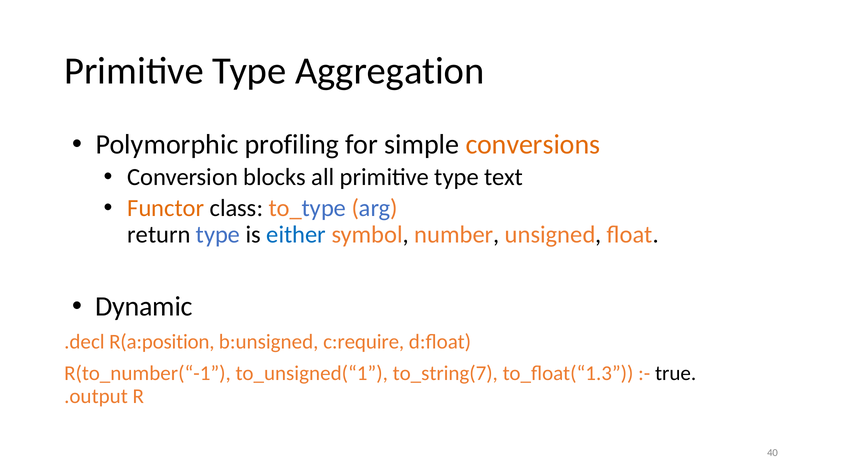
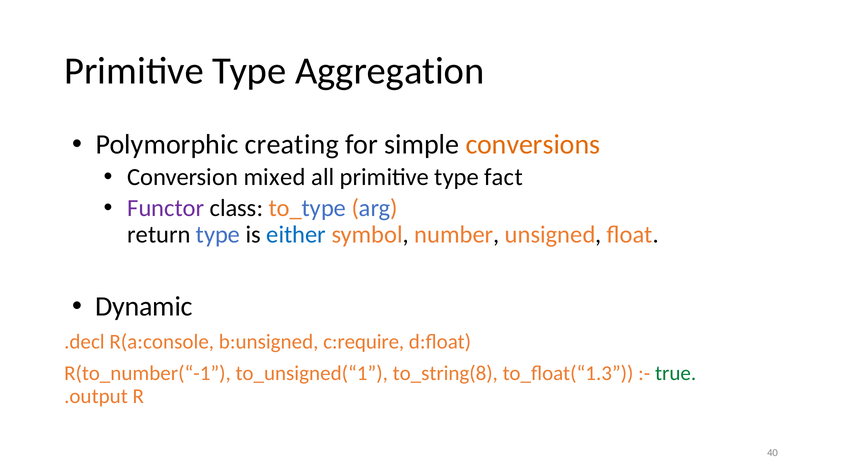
profiling: profiling -> creating
blocks: blocks -> mixed
text: text -> fact
Functor colour: orange -> purple
R(a:position: R(a:position -> R(a:console
to_string(7: to_string(7 -> to_string(8
true colour: black -> green
